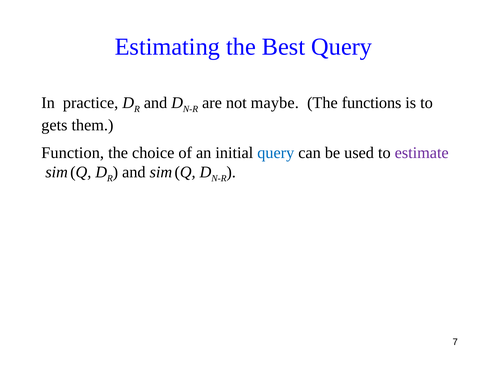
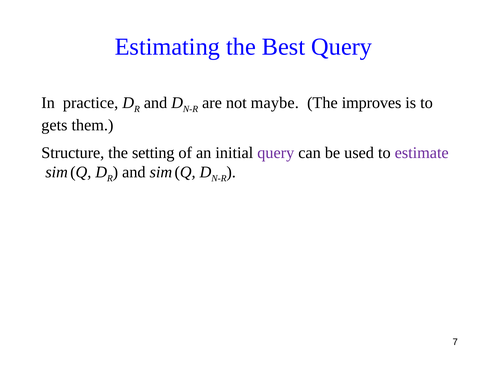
functions: functions -> improves
Function: Function -> Structure
choice: choice -> setting
query at (276, 152) colour: blue -> purple
